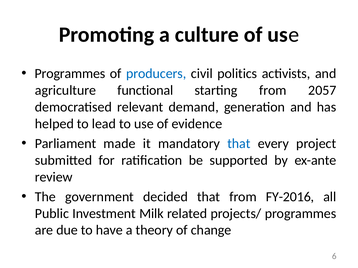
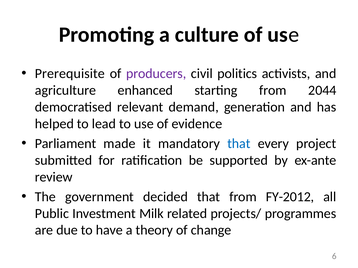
Programmes at (70, 74): Programmes -> Prerequisite
producers colour: blue -> purple
functional: functional -> enhanced
2057: 2057 -> 2044
FY-2016: FY-2016 -> FY-2012
